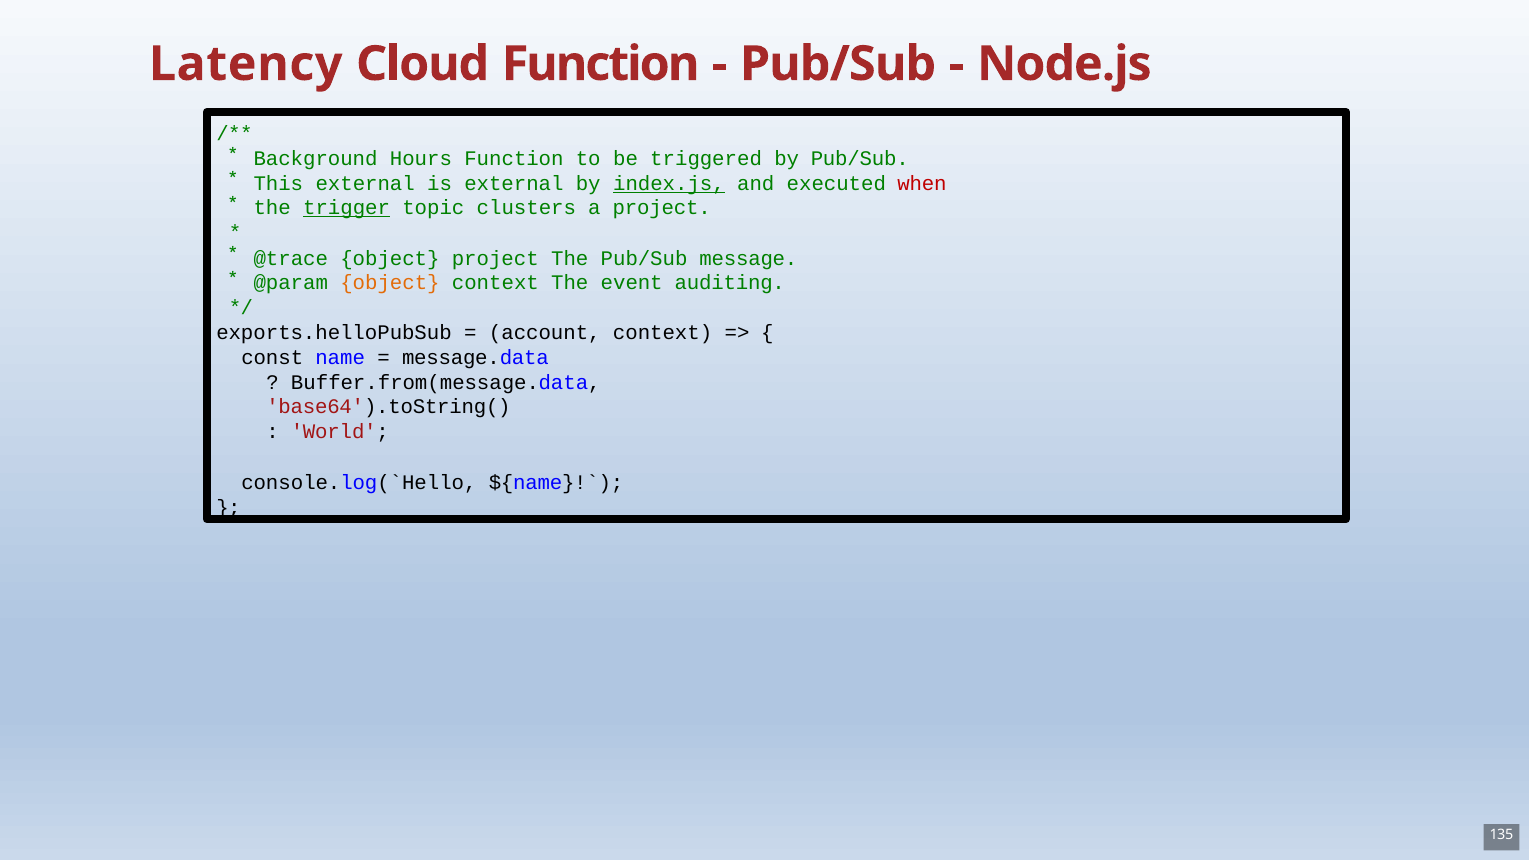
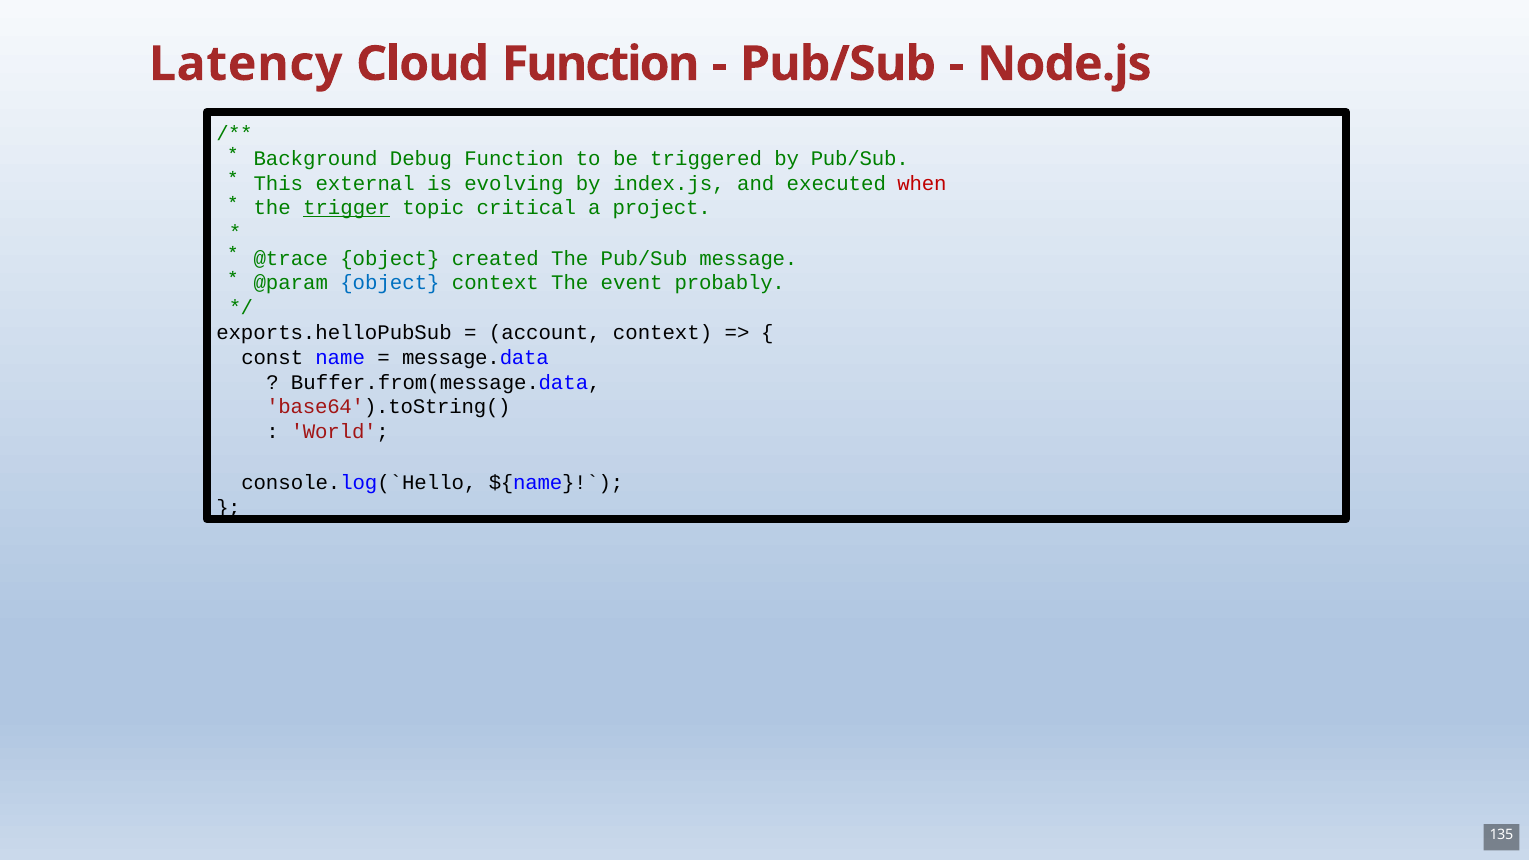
Hours: Hours -> Debug
is external: external -> evolving
index.js underline: present -> none
clusters: clusters -> critical
object project: project -> created
object at (390, 283) colour: orange -> blue
auditing: auditing -> probably
